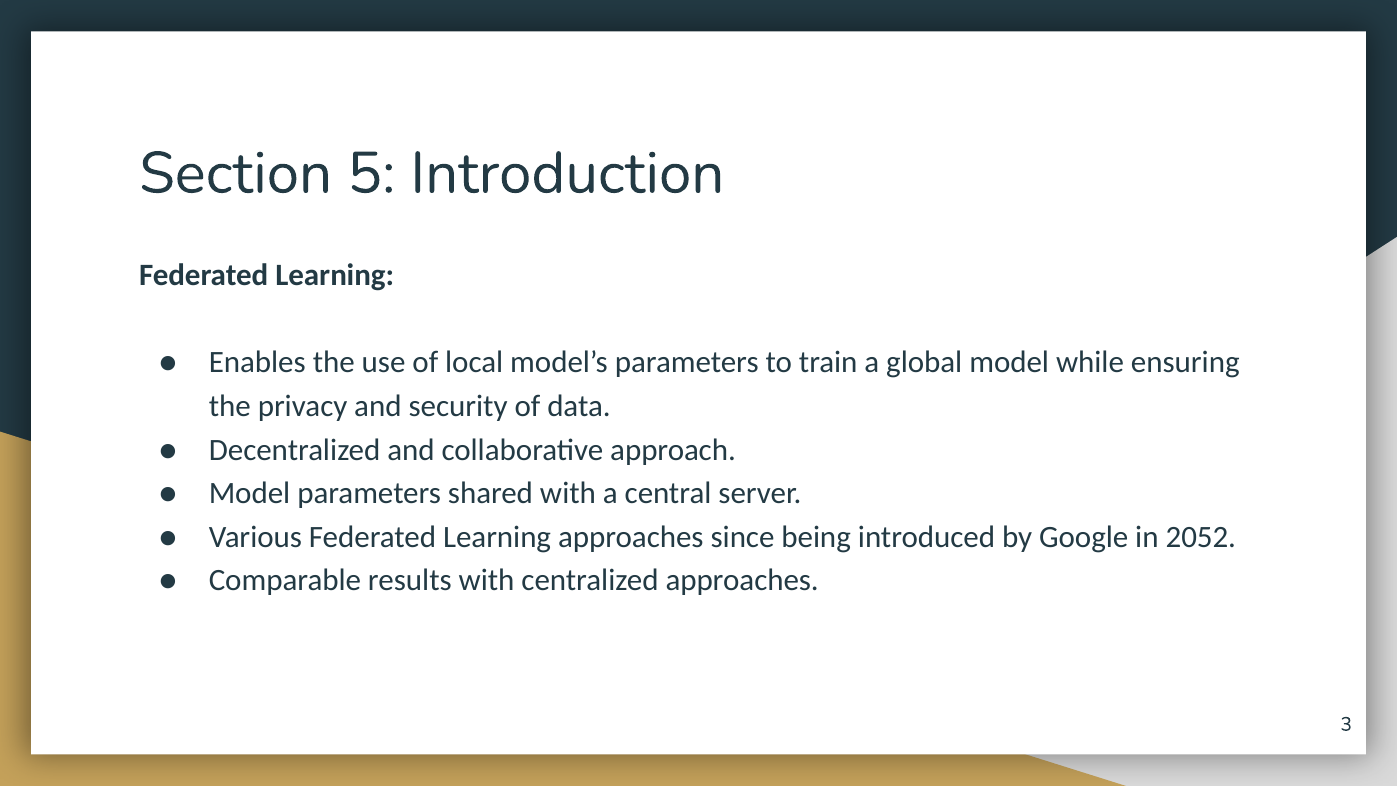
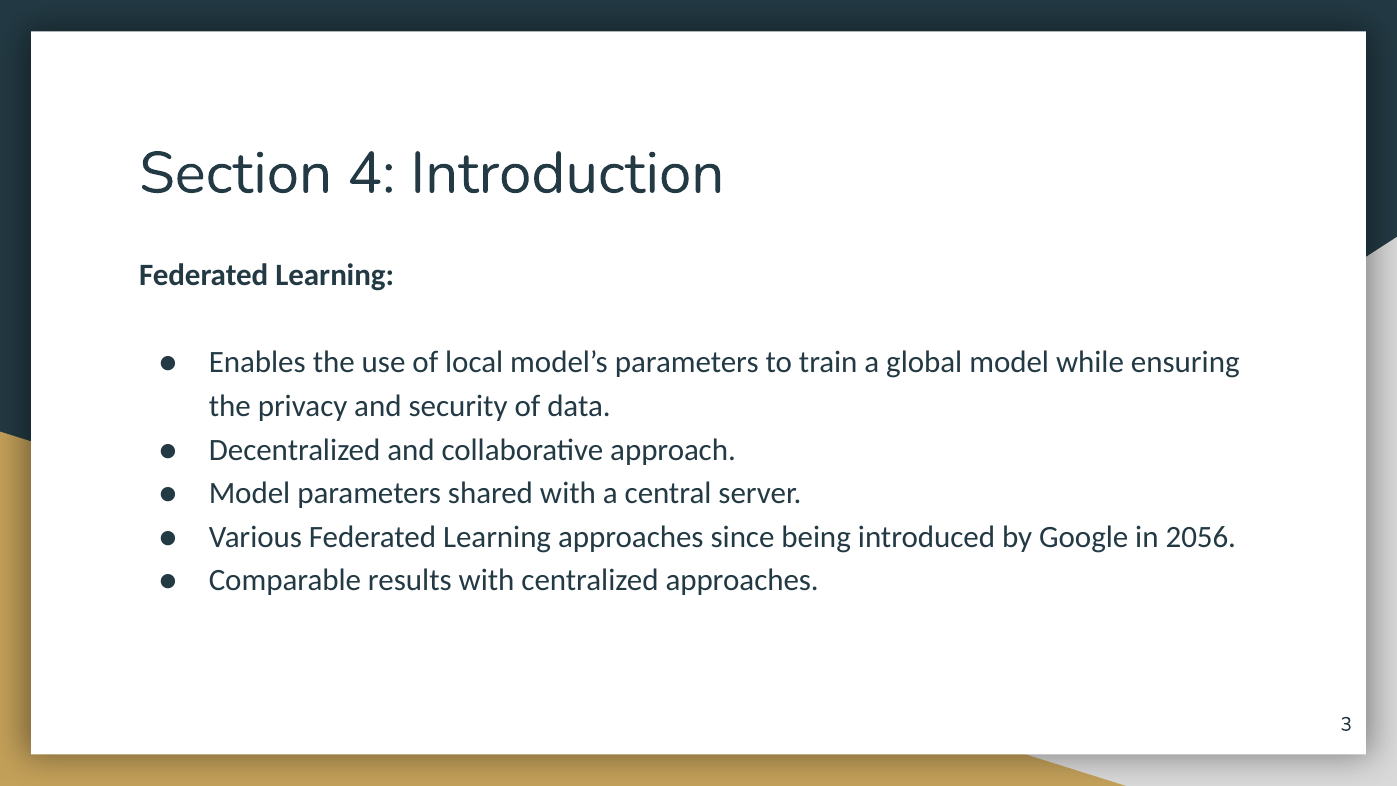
5: 5 -> 4
2052: 2052 -> 2056
